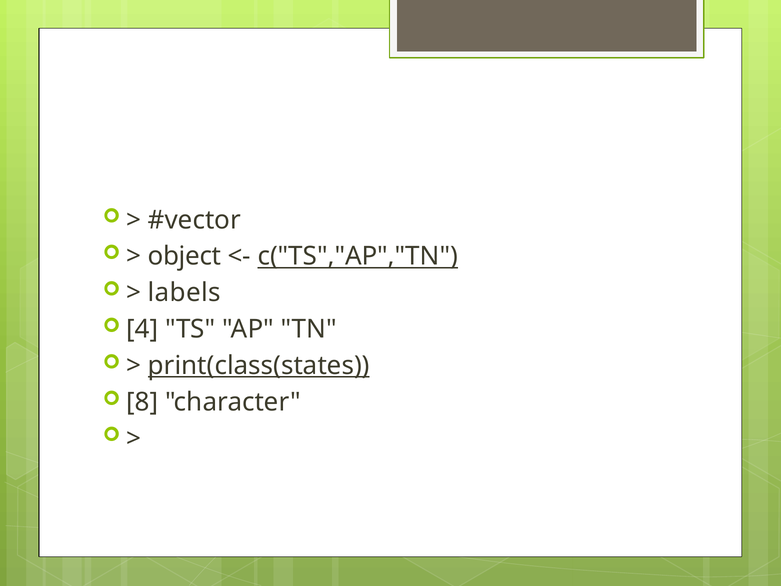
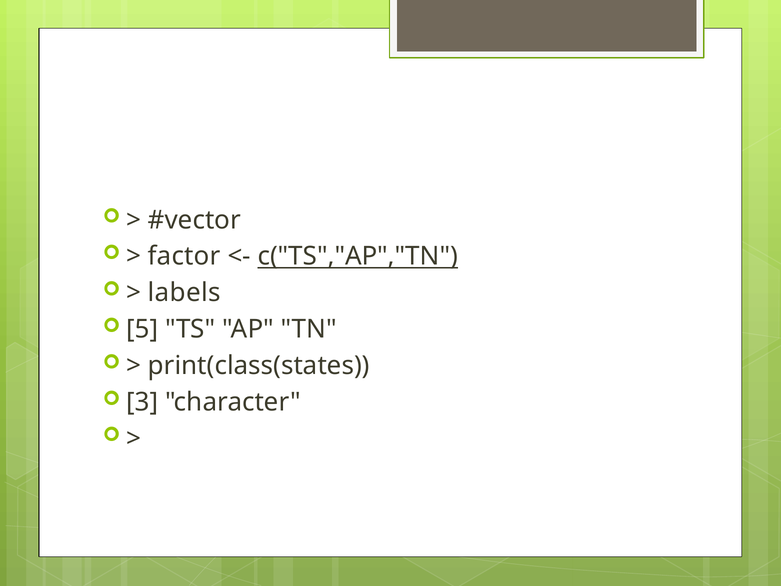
object: object -> factor
4: 4 -> 5
print(class(states underline: present -> none
8: 8 -> 3
